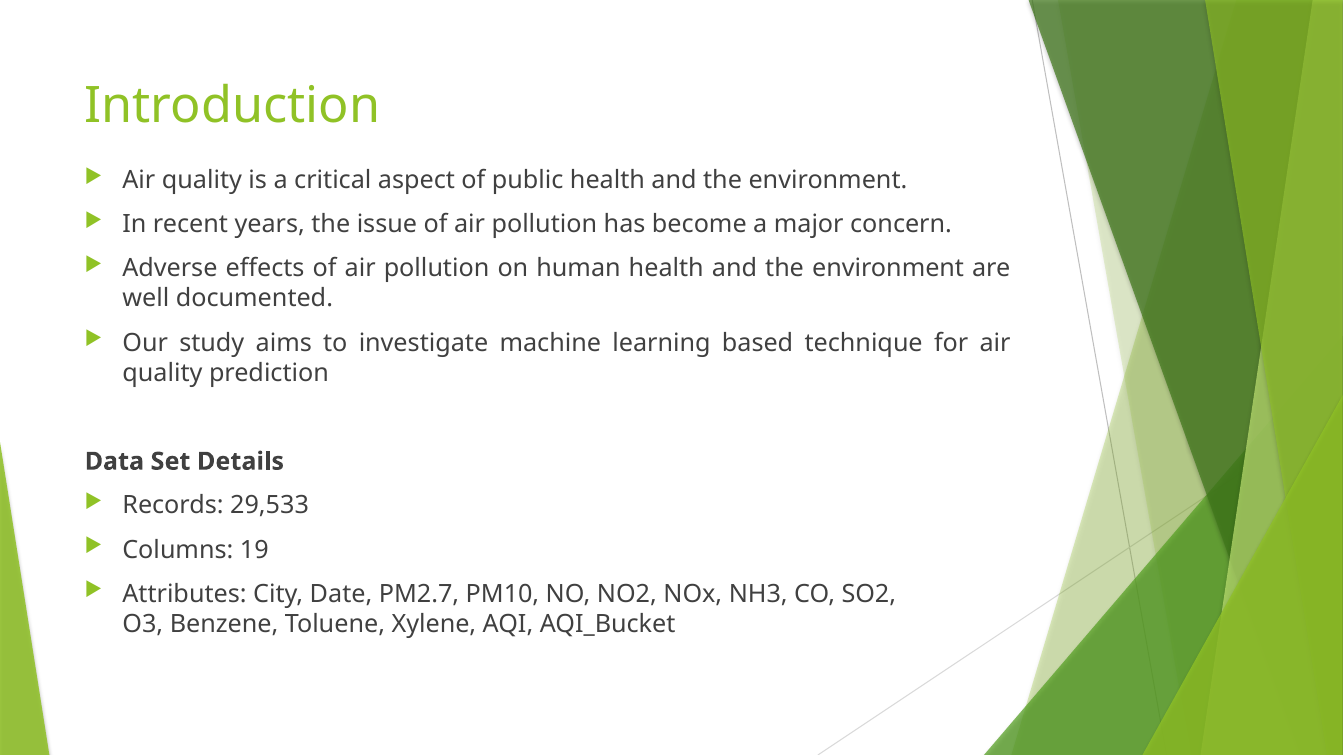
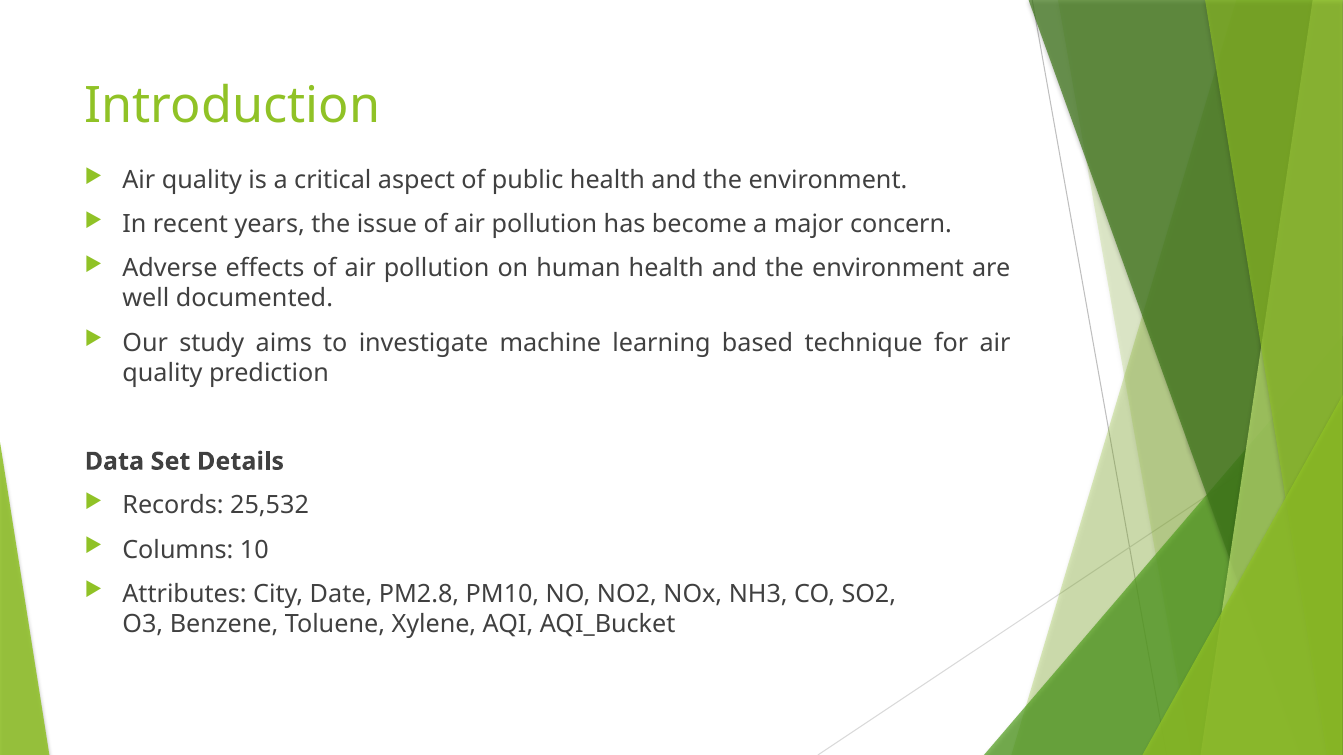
29,533: 29,533 -> 25,532
19: 19 -> 10
PM2.7: PM2.7 -> PM2.8
